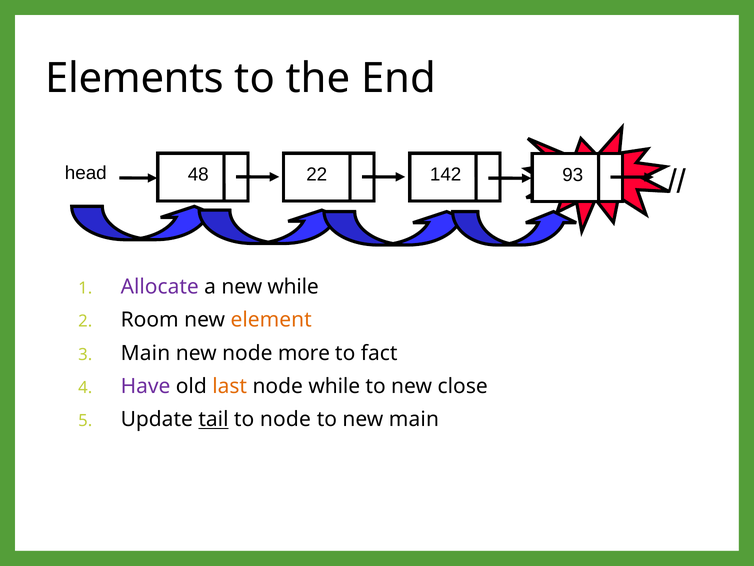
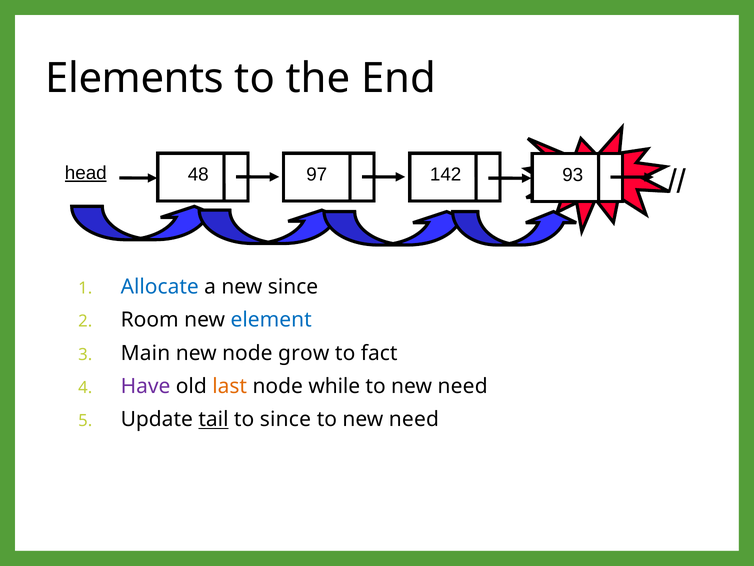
head underline: none -> present
22: 22 -> 97
Allocate colour: purple -> blue
new while: while -> since
element colour: orange -> blue
more: more -> grow
close at (463, 386): close -> need
to node: node -> since
main at (414, 419): main -> need
